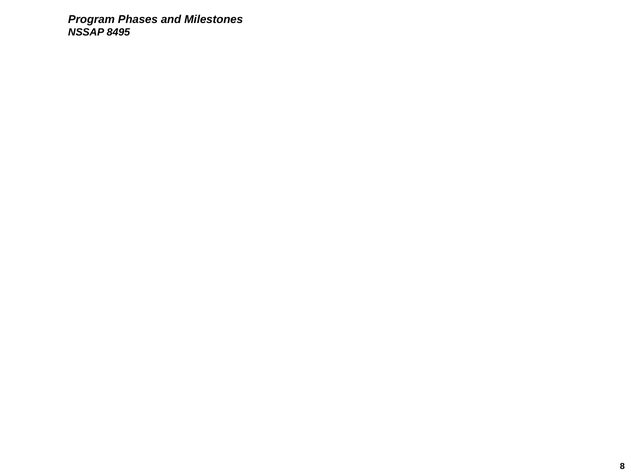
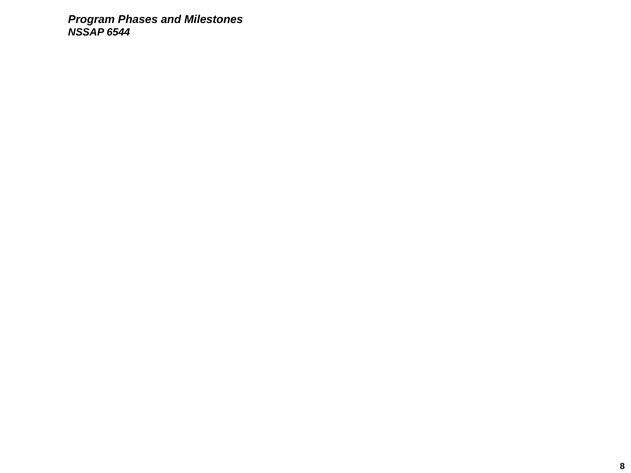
8495: 8495 -> 6544
